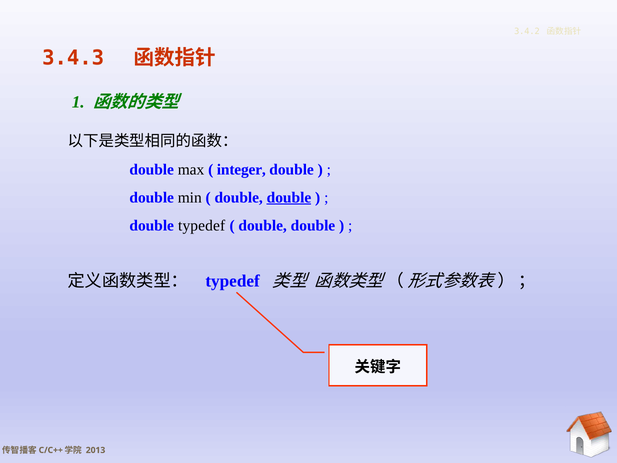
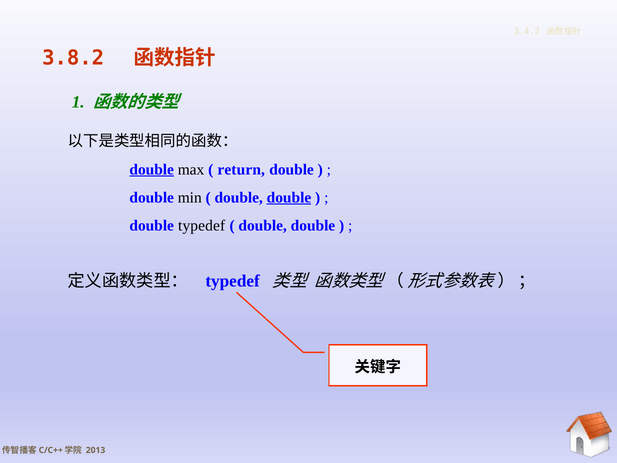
3.4.3: 3.4.3 -> 3.8.2
double at (152, 169) underline: none -> present
integer: integer -> return
